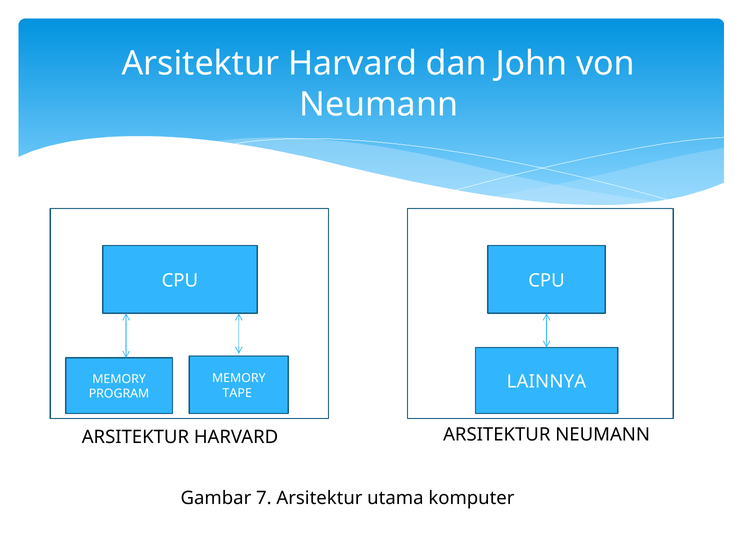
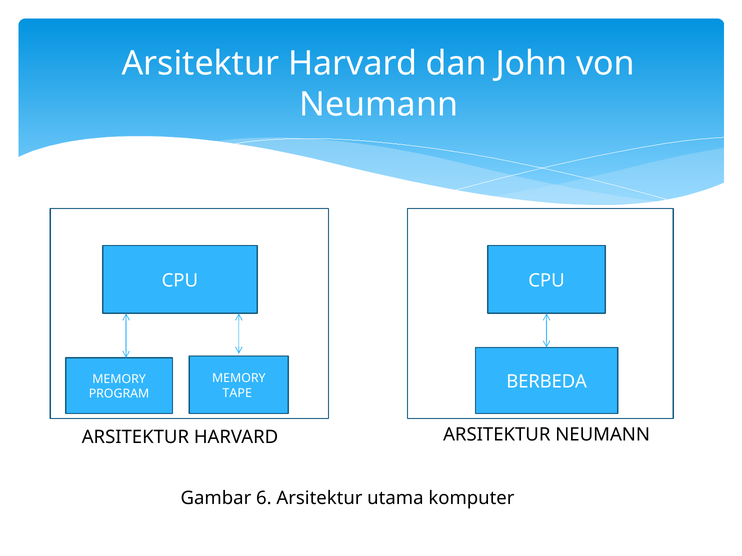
LAINNYA: LAINNYA -> BERBEDA
7: 7 -> 6
